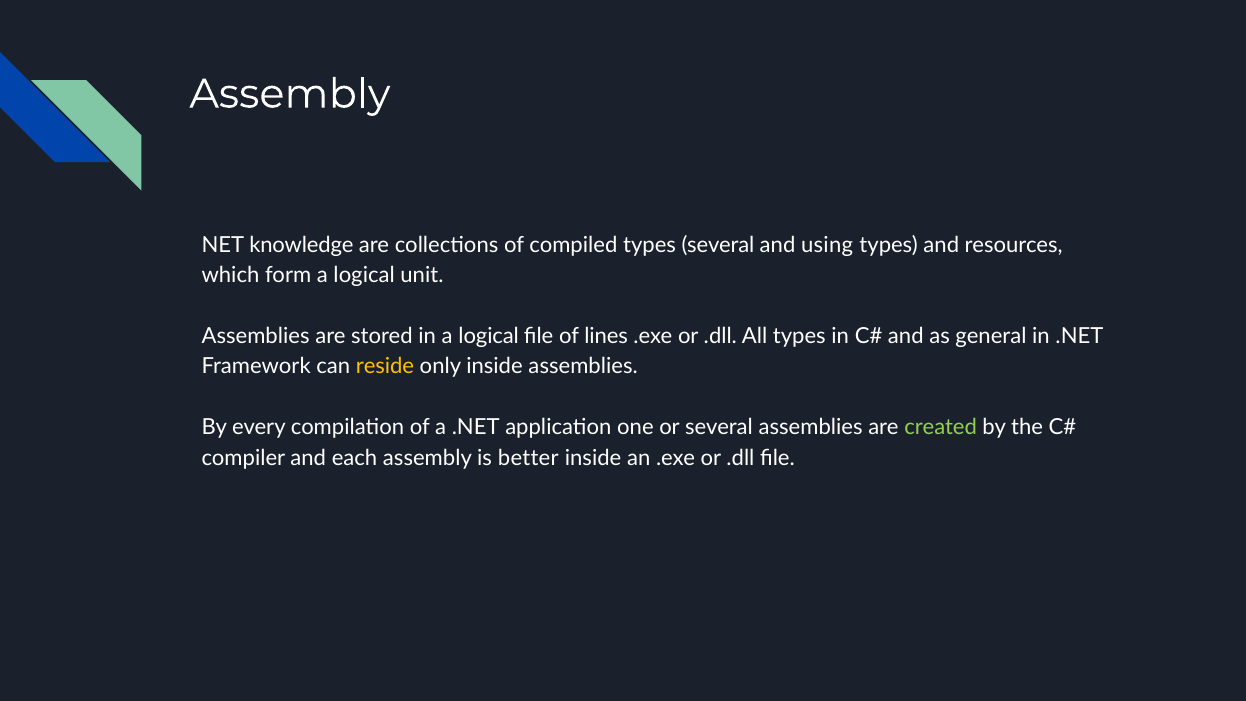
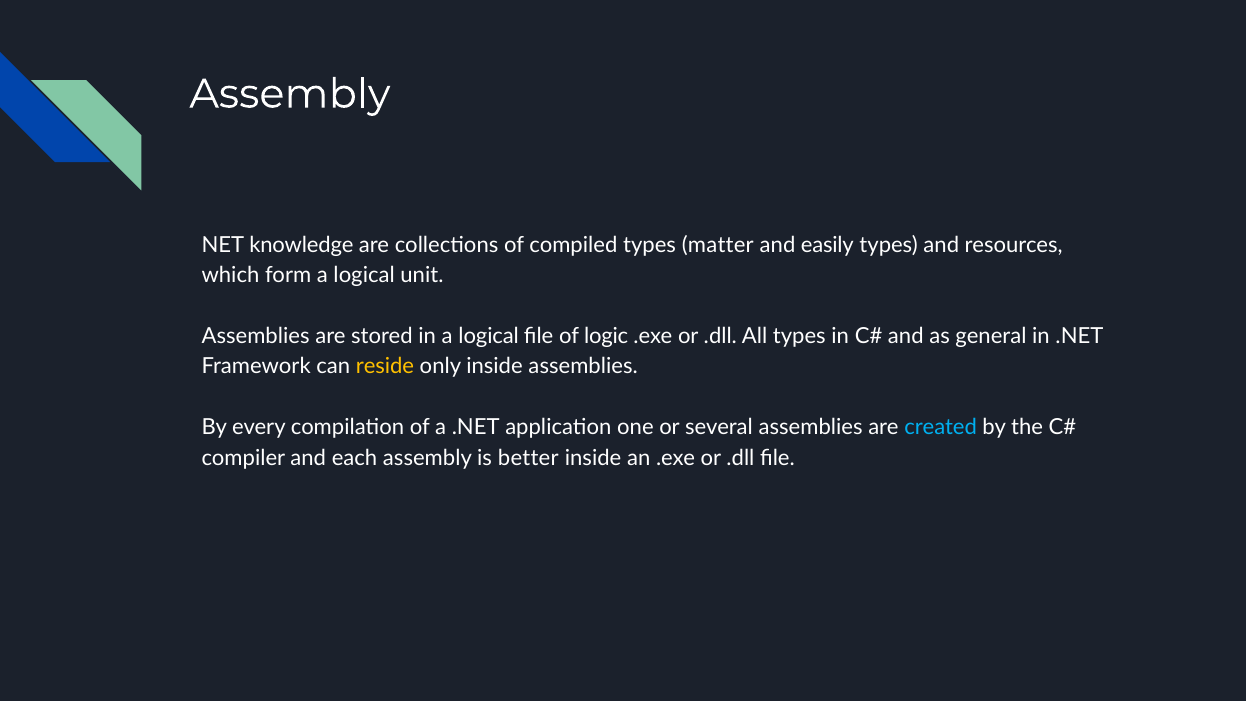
types several: several -> matter
using: using -> easily
lines: lines -> logic
created colour: light green -> light blue
